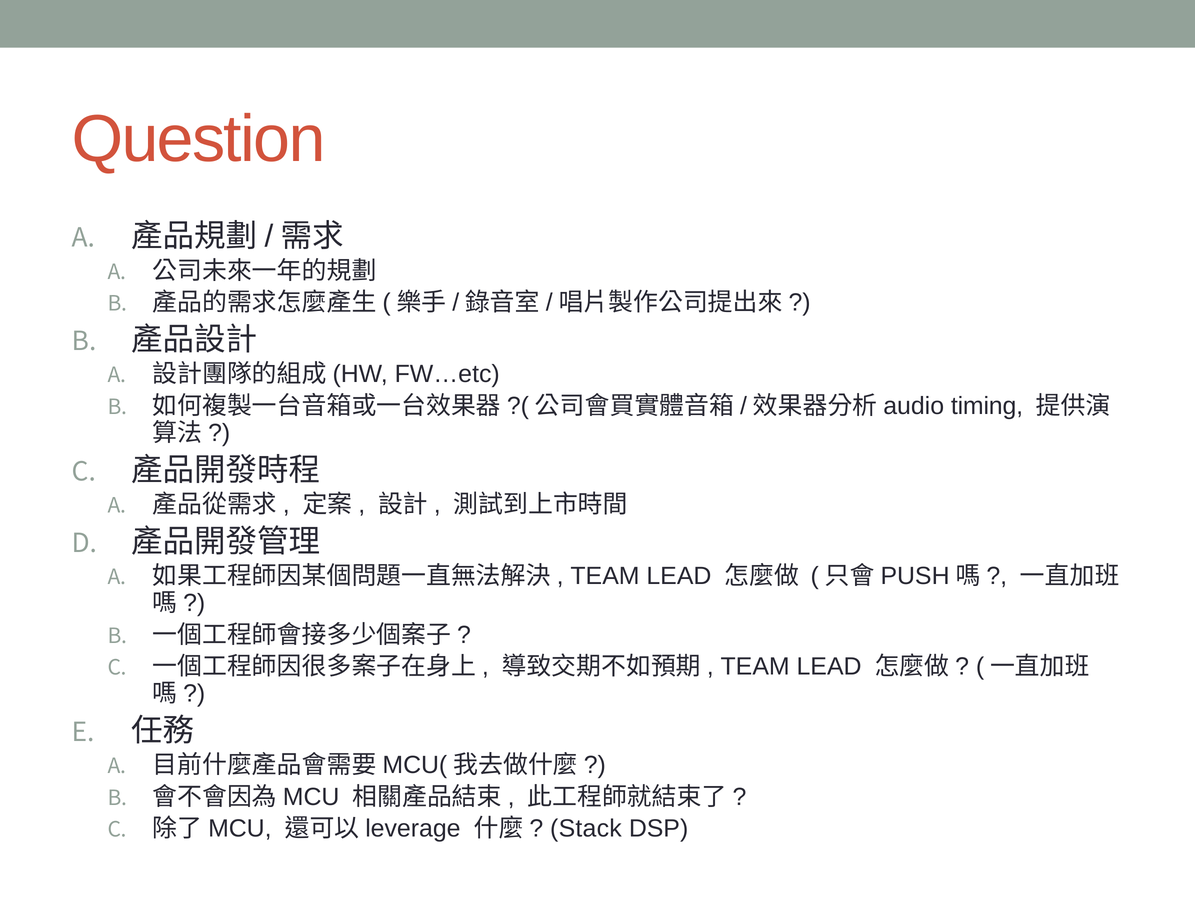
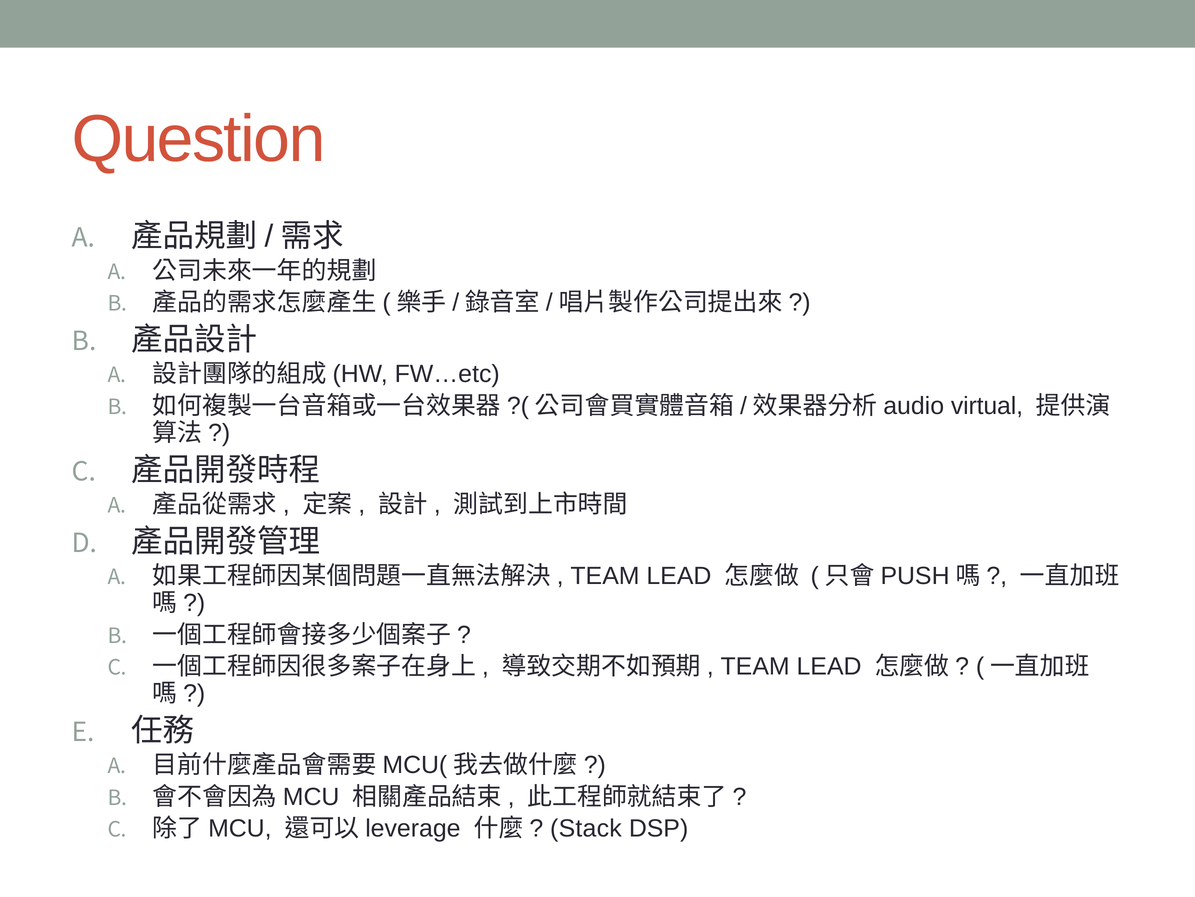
timing: timing -> virtual
